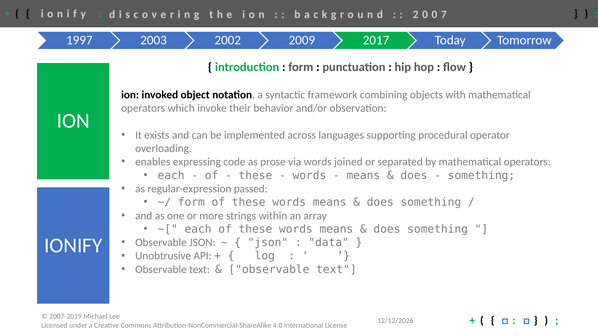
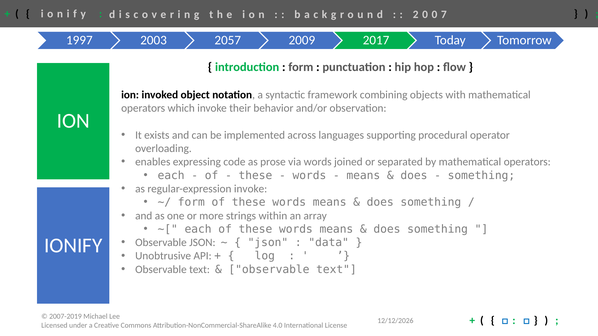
2002: 2002 -> 2057
regular-expression passed: passed -> invoke
